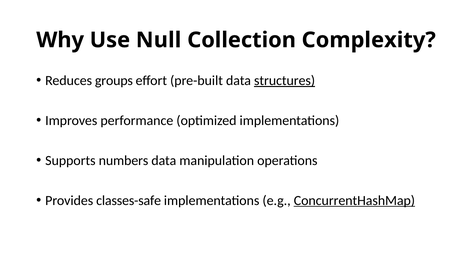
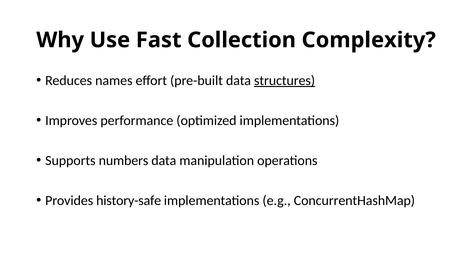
Null: Null -> Fast
groups: groups -> names
classes-safe: classes-safe -> history-safe
ConcurrentHashMap underline: present -> none
